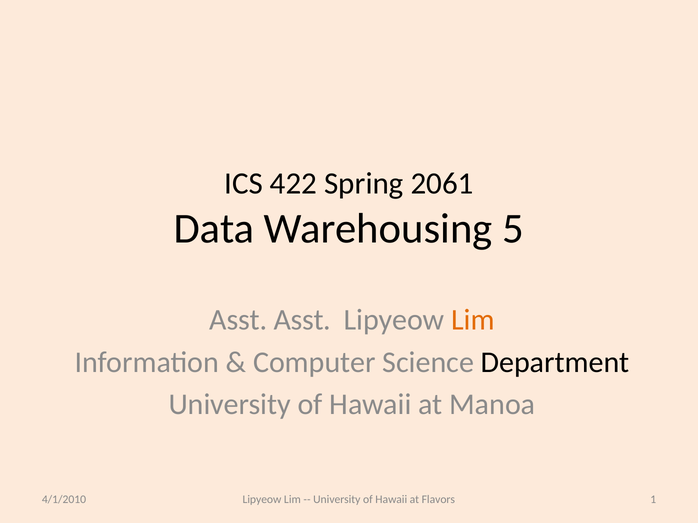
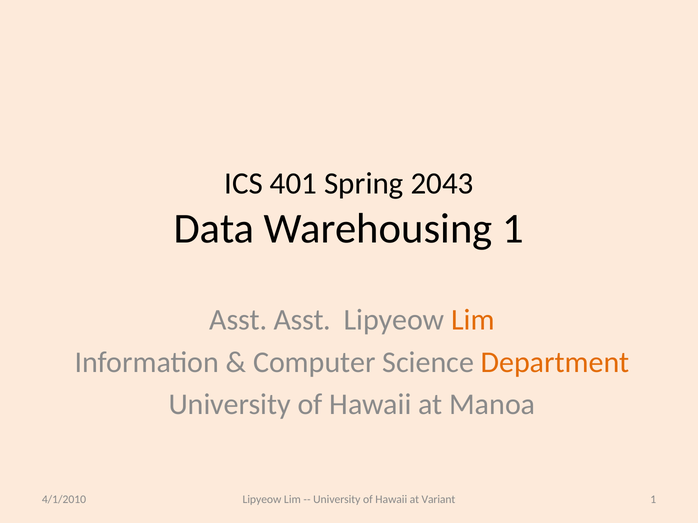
422: 422 -> 401
2061: 2061 -> 2043
Warehousing 5: 5 -> 1
Department colour: black -> orange
Flavors: Flavors -> Variant
